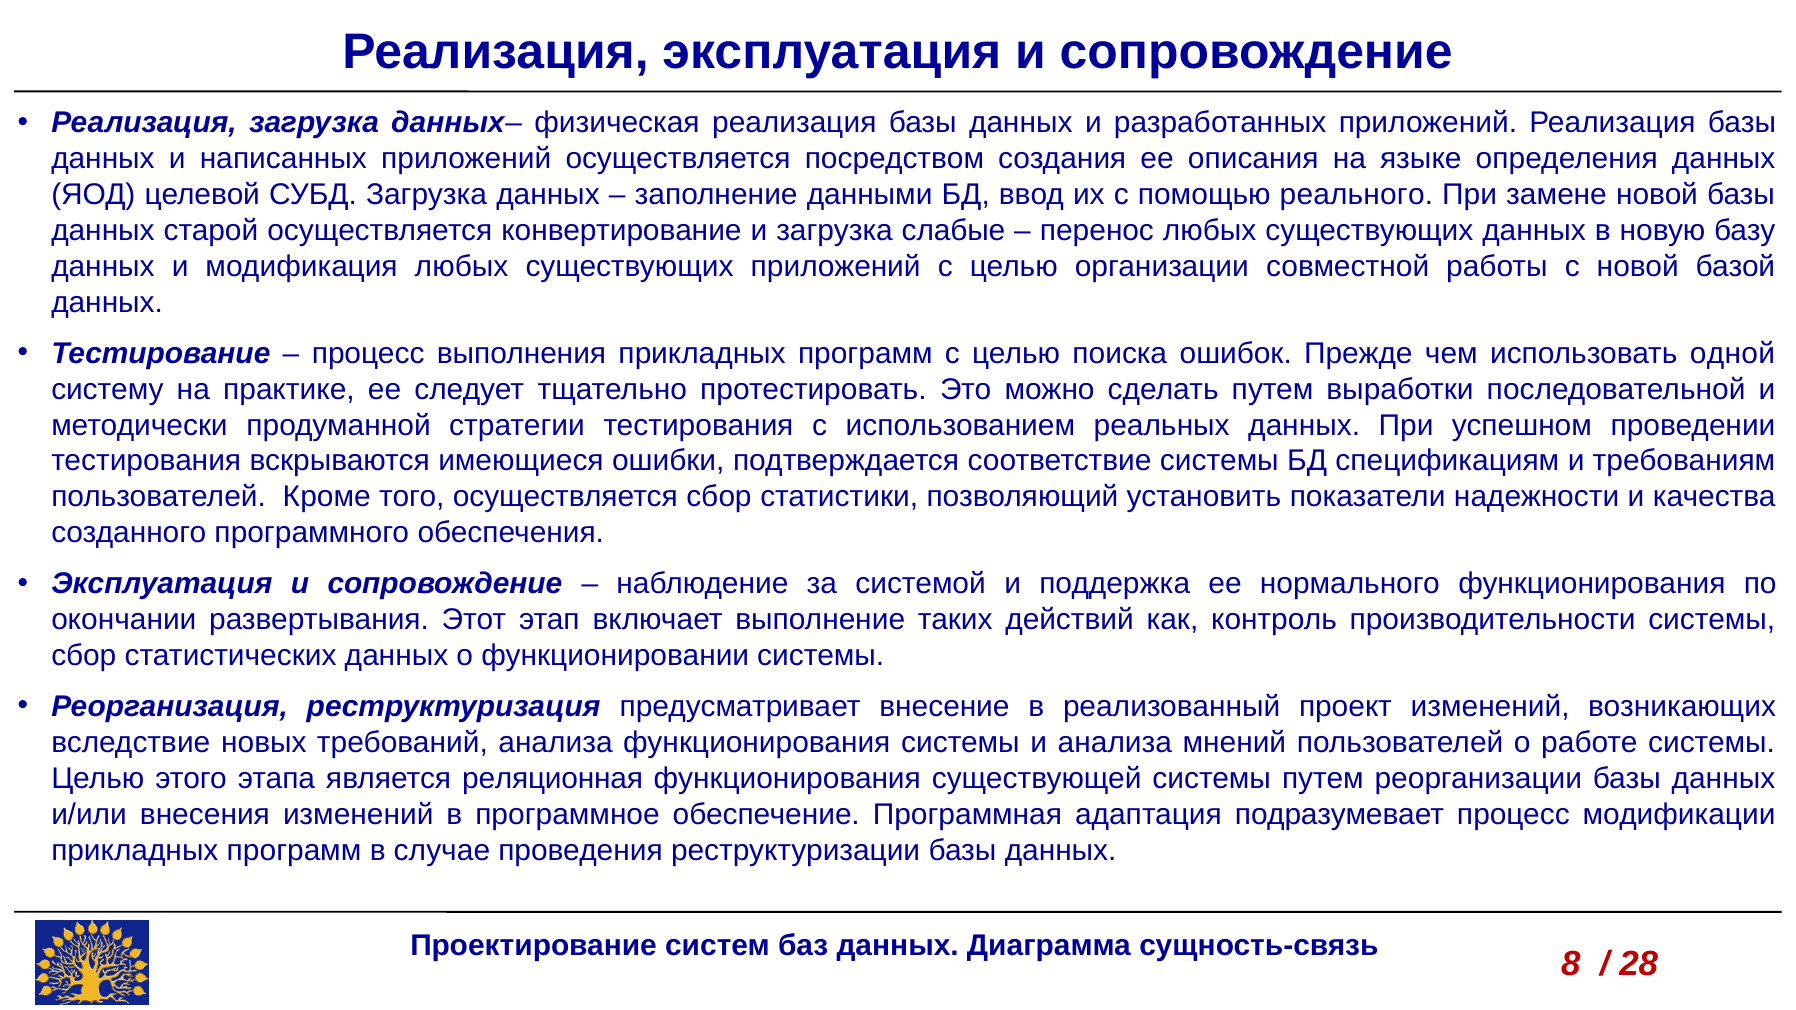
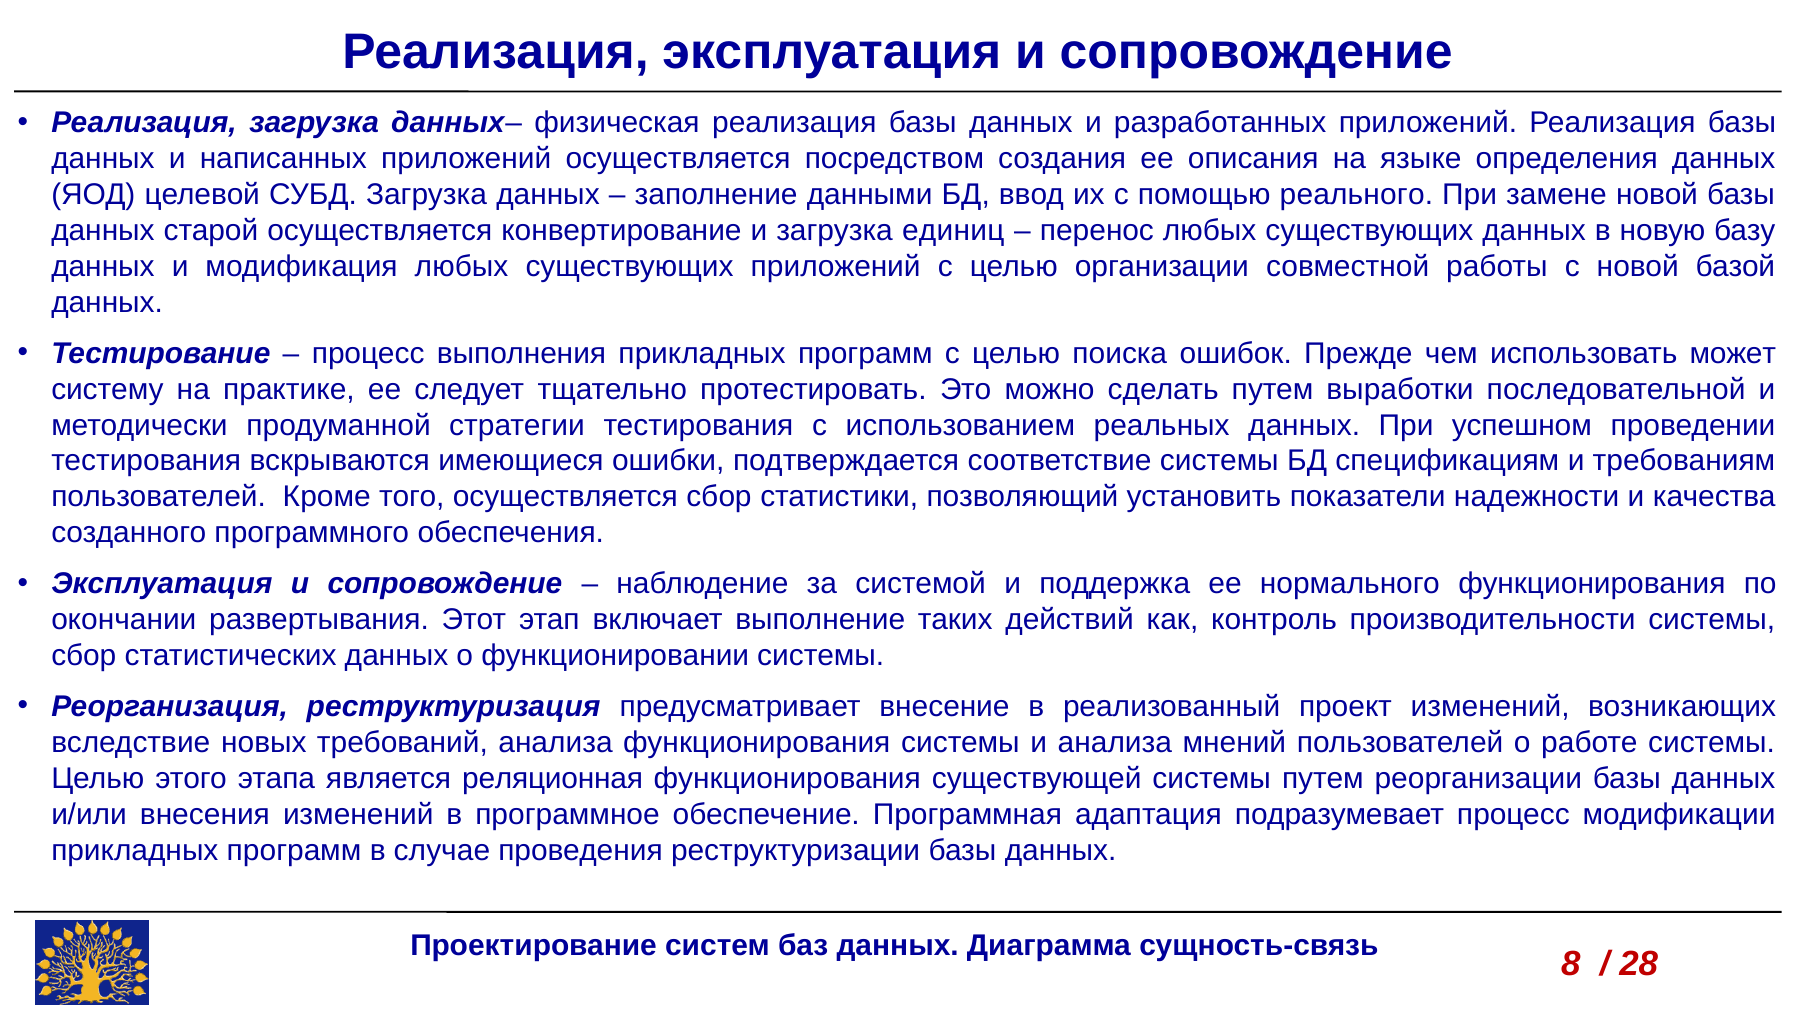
слабые: слабые -> единиц
одной: одной -> может
